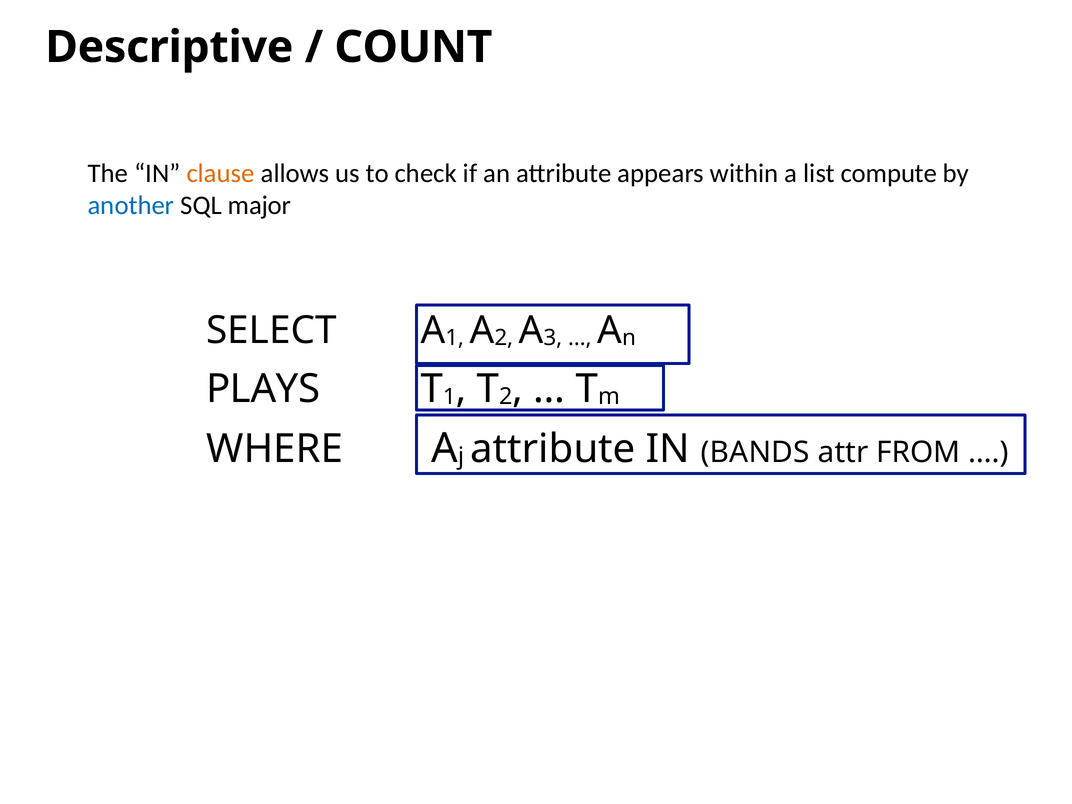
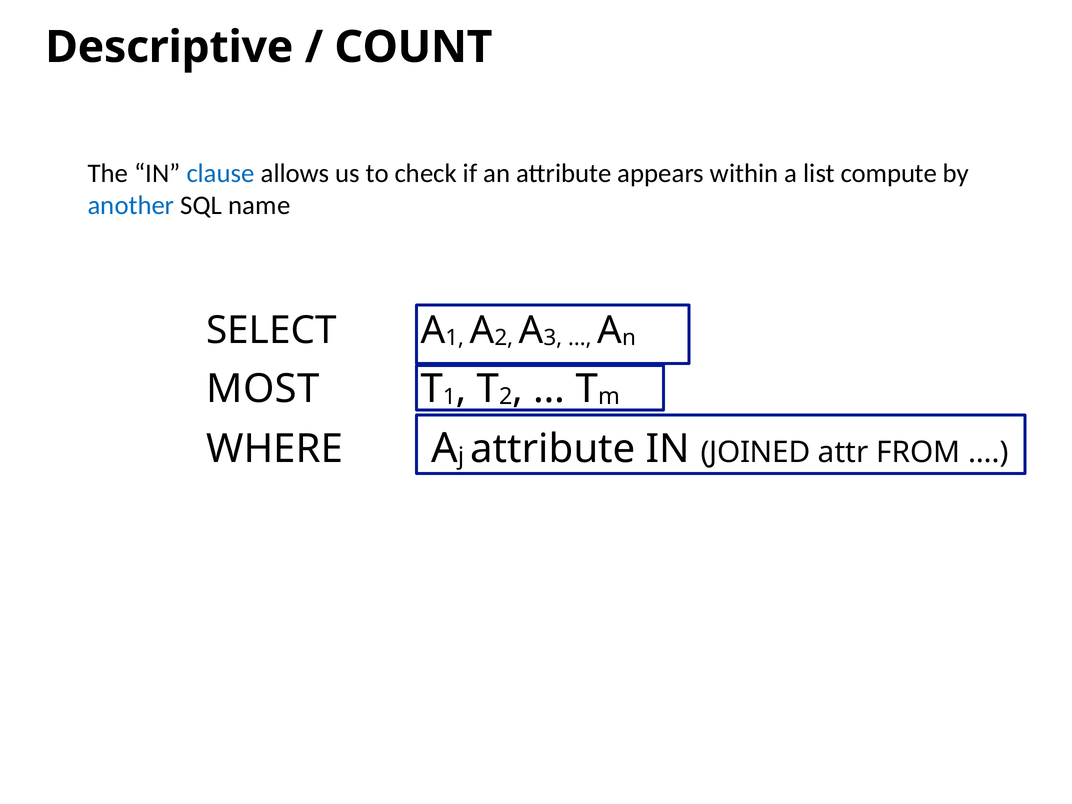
clause colour: orange -> blue
major: major -> name
PLAYS: PLAYS -> MOST
BANDS: BANDS -> JOINED
